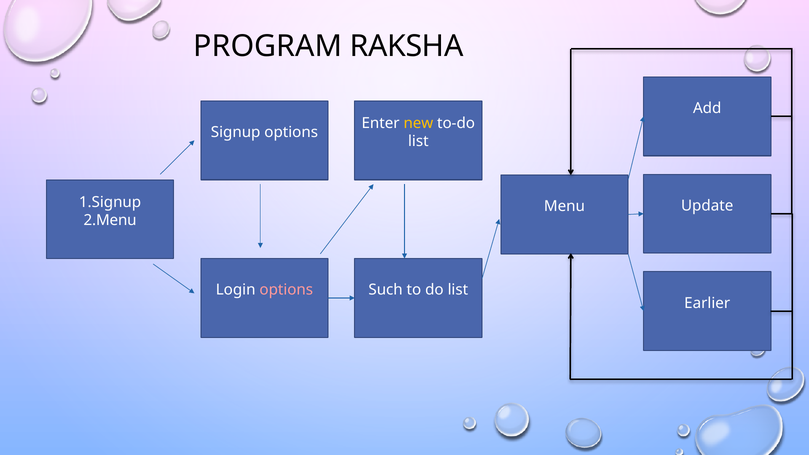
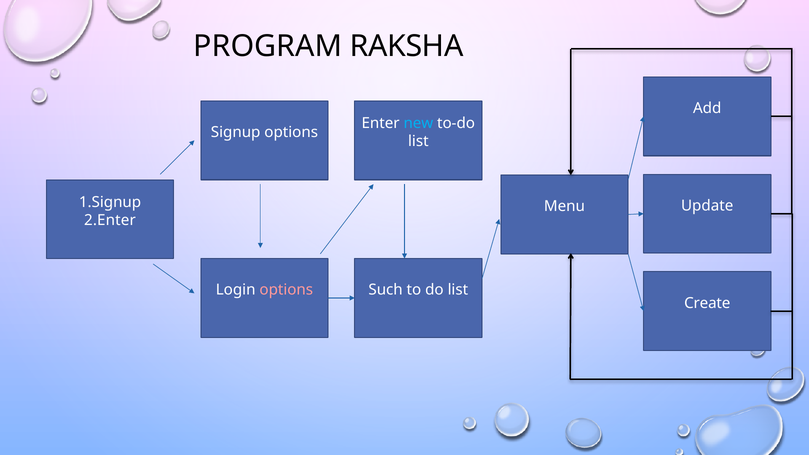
new colour: yellow -> light blue
2.Menu: 2.Menu -> 2.Enter
Earlier: Earlier -> Create
